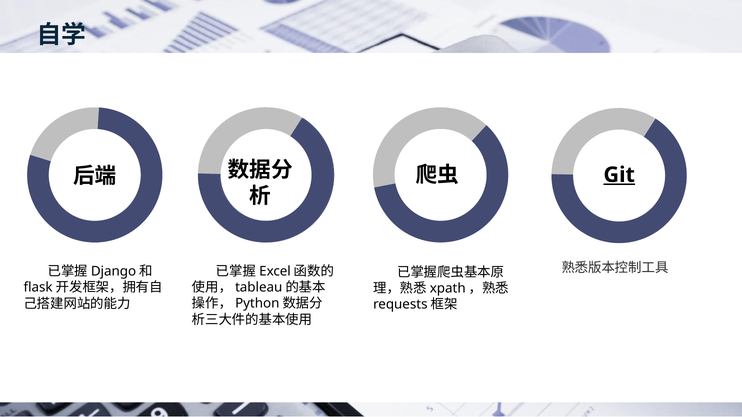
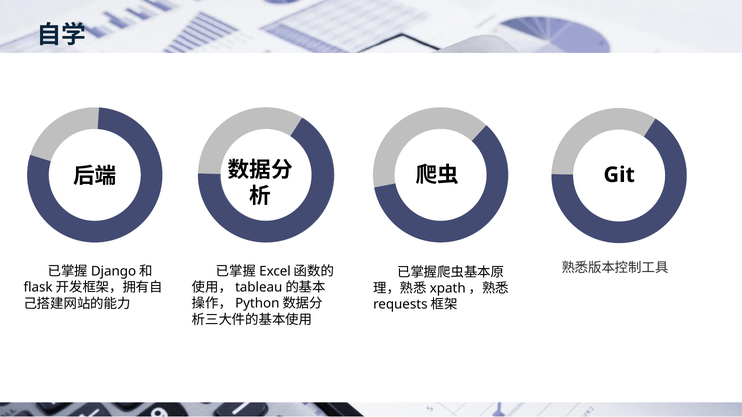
Git underline: present -> none
